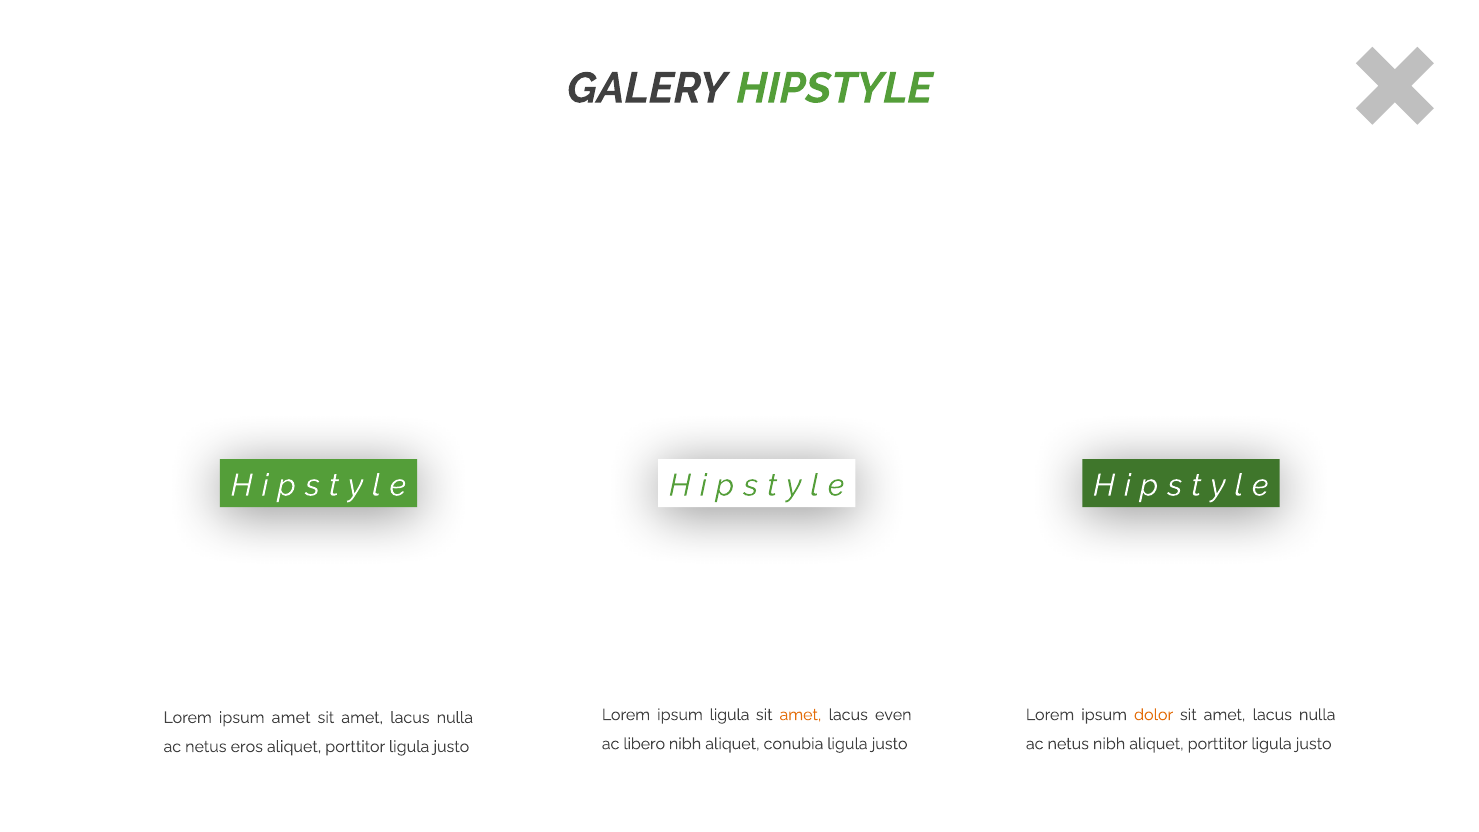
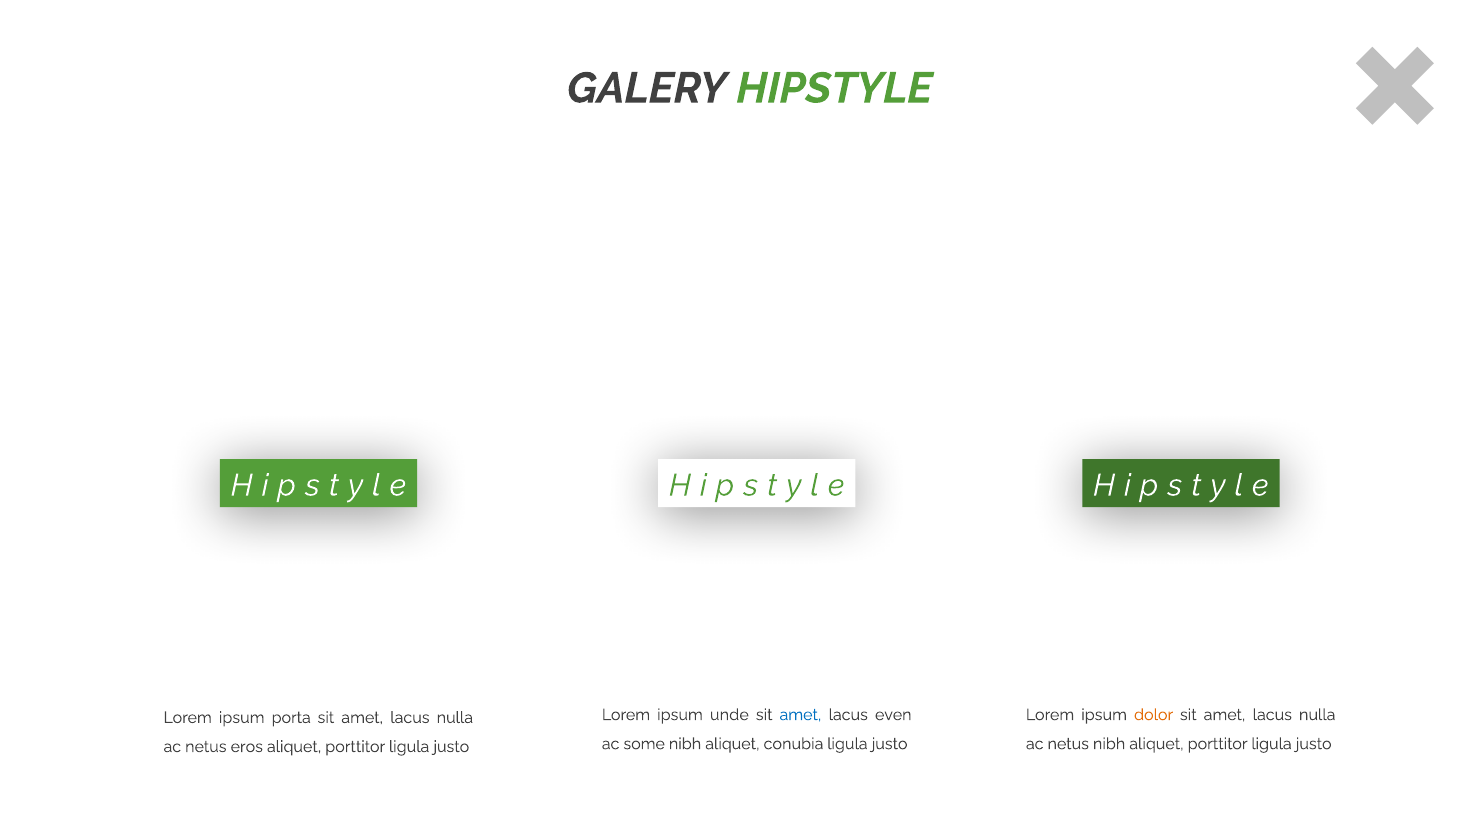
ipsum ligula: ligula -> unde
amet at (800, 715) colour: orange -> blue
ipsum amet: amet -> porta
libero: libero -> some
